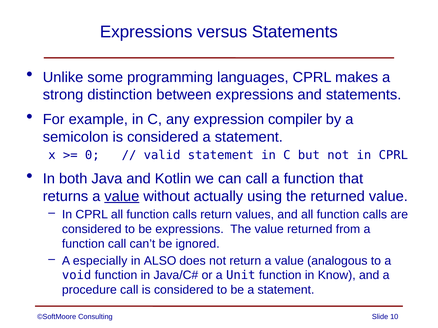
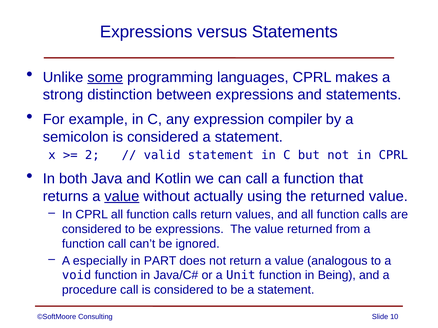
some underline: none -> present
0: 0 -> 2
ALSO: ALSO -> PART
Know: Know -> Being
